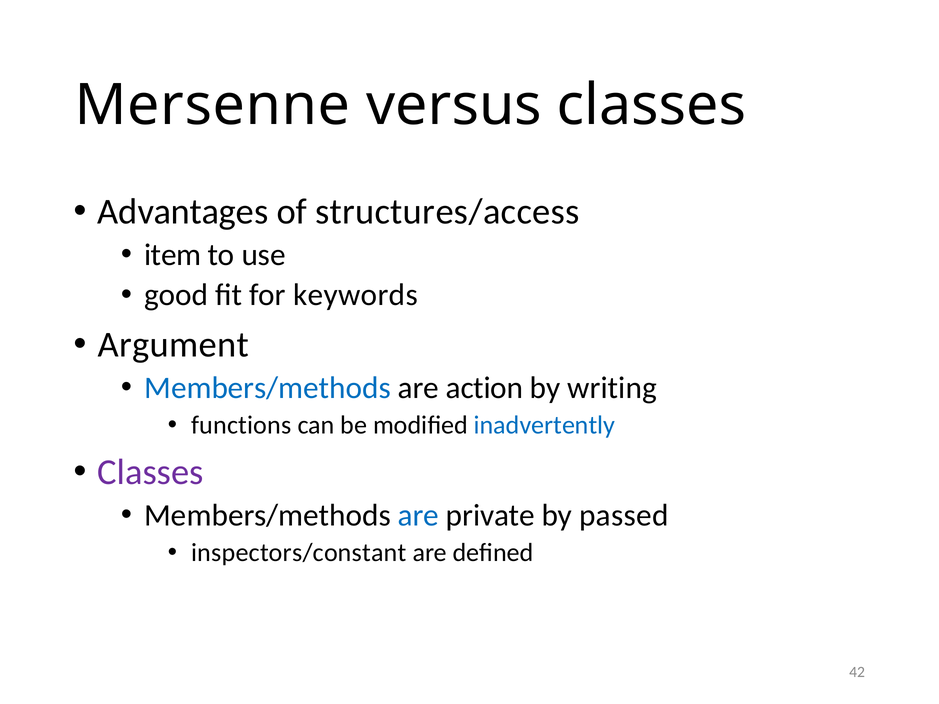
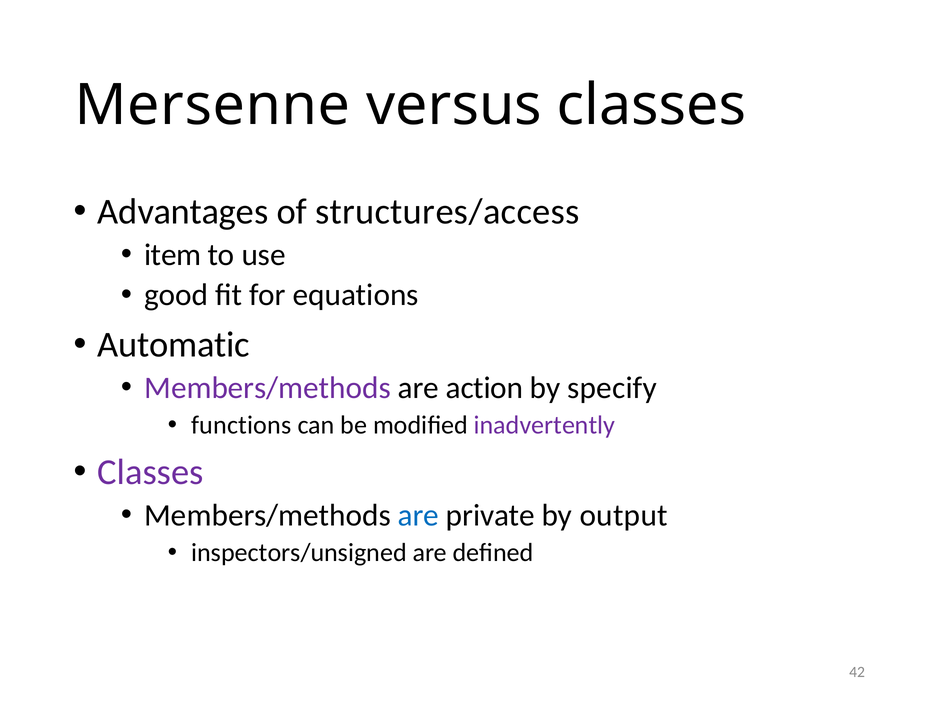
keywords: keywords -> equations
Argument: Argument -> Automatic
Members/methods at (268, 388) colour: blue -> purple
writing: writing -> specify
inadvertently colour: blue -> purple
passed: passed -> output
inspectors/constant: inspectors/constant -> inspectors/unsigned
